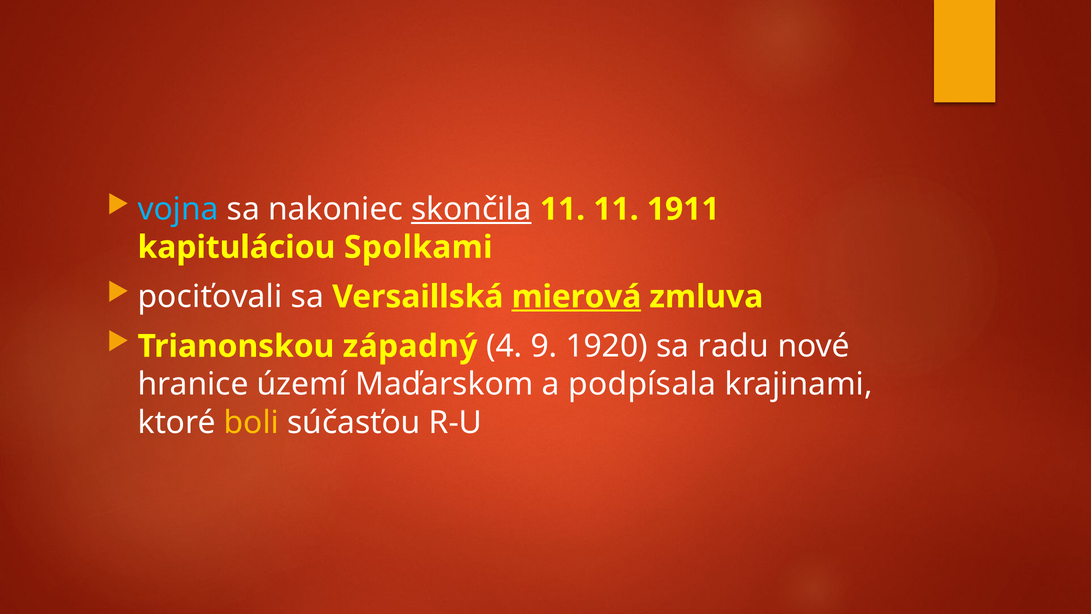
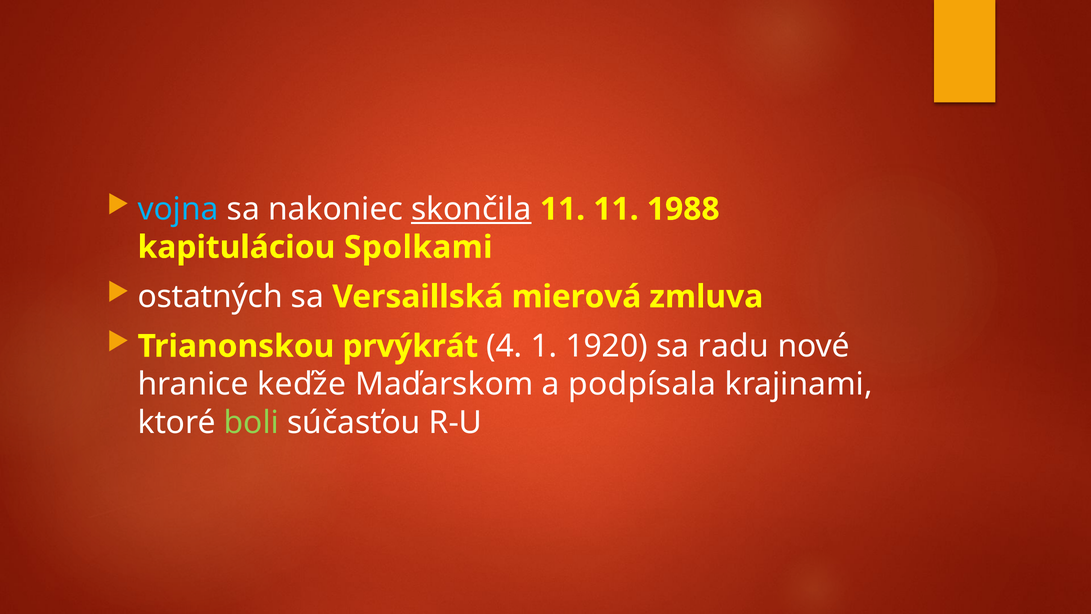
1911: 1911 -> 1988
pociťovali: pociťovali -> ostatných
mierová underline: present -> none
západný: západný -> prvýkrát
9: 9 -> 1
území: území -> keďže
boli colour: yellow -> light green
